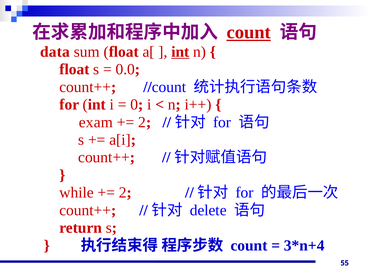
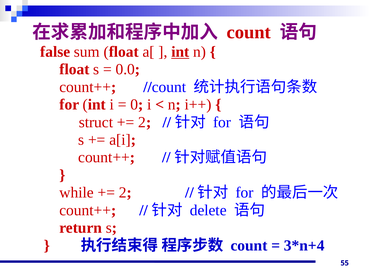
count at (249, 32) underline: present -> none
data: data -> false
exam: exam -> struct
